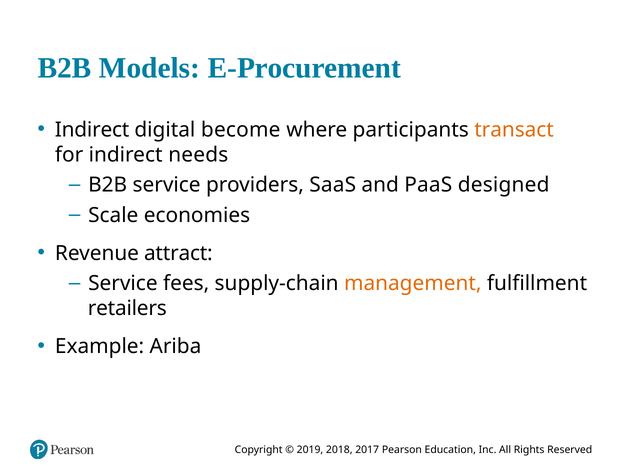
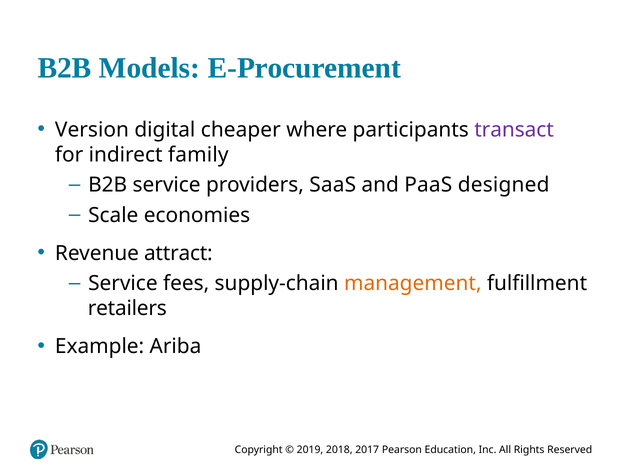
Indirect at (92, 130): Indirect -> Version
become: become -> cheaper
transact colour: orange -> purple
needs: needs -> family
